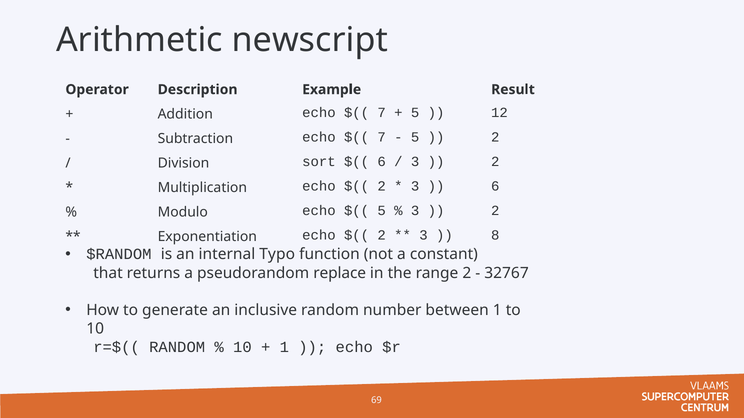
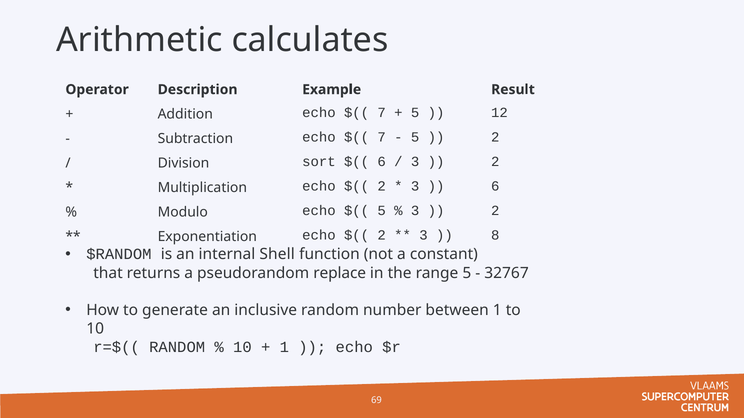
newscript: newscript -> calculates
Typo: Typo -> Shell
range 2: 2 -> 5
